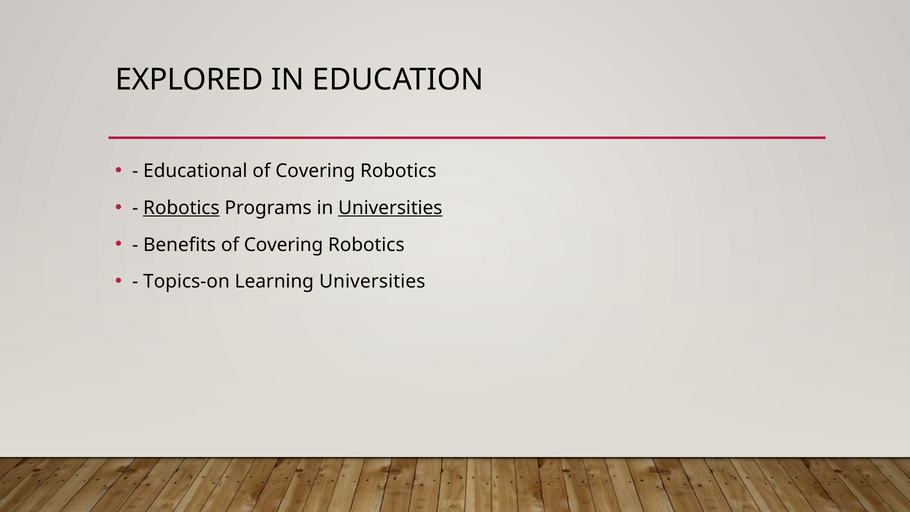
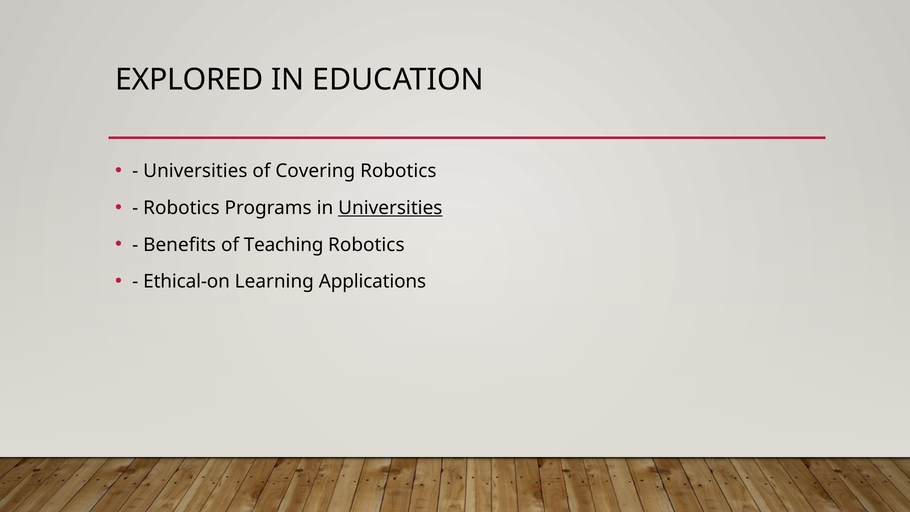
Educational at (195, 171): Educational -> Universities
Robotics at (181, 208) underline: present -> none
Benefits of Covering: Covering -> Teaching
Topics-on: Topics-on -> Ethical-on
Learning Universities: Universities -> Applications
